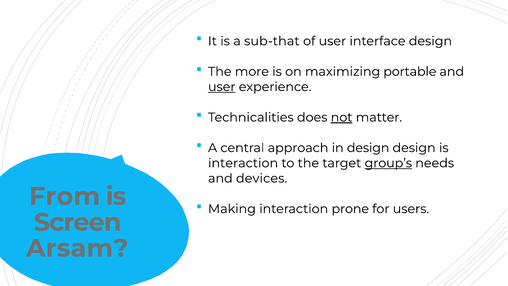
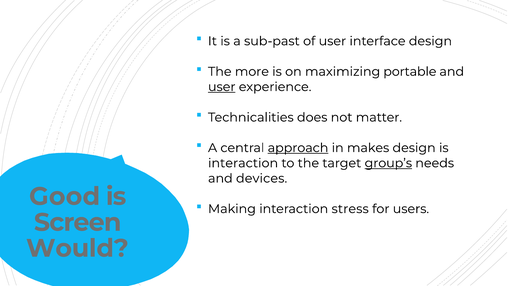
sub-that: sub-that -> sub-past
not underline: present -> none
approach underline: none -> present
in design: design -> makes
From: From -> Good
prone: prone -> stress
Arsam: Arsam -> Would
